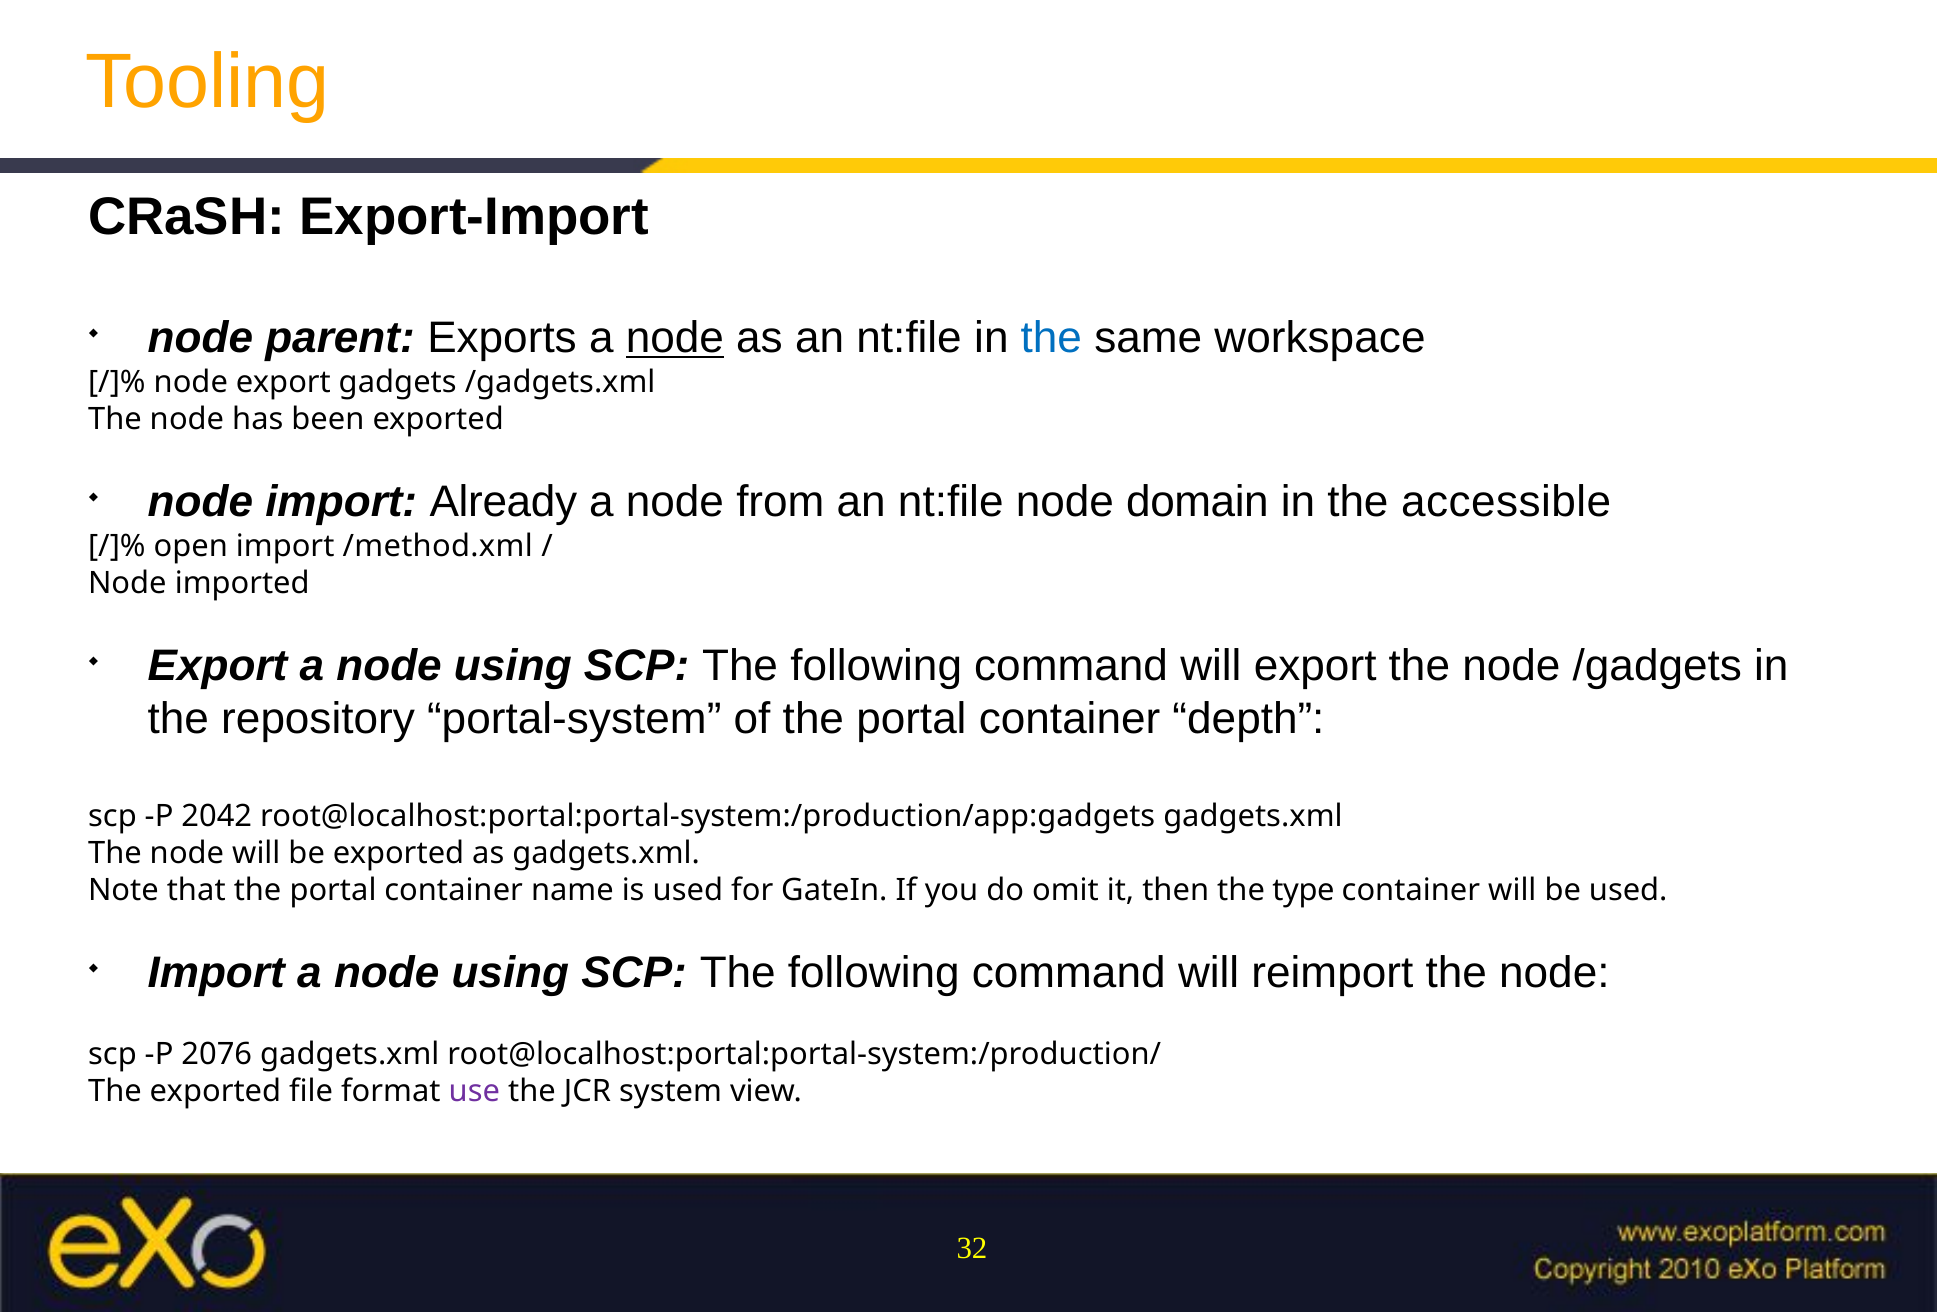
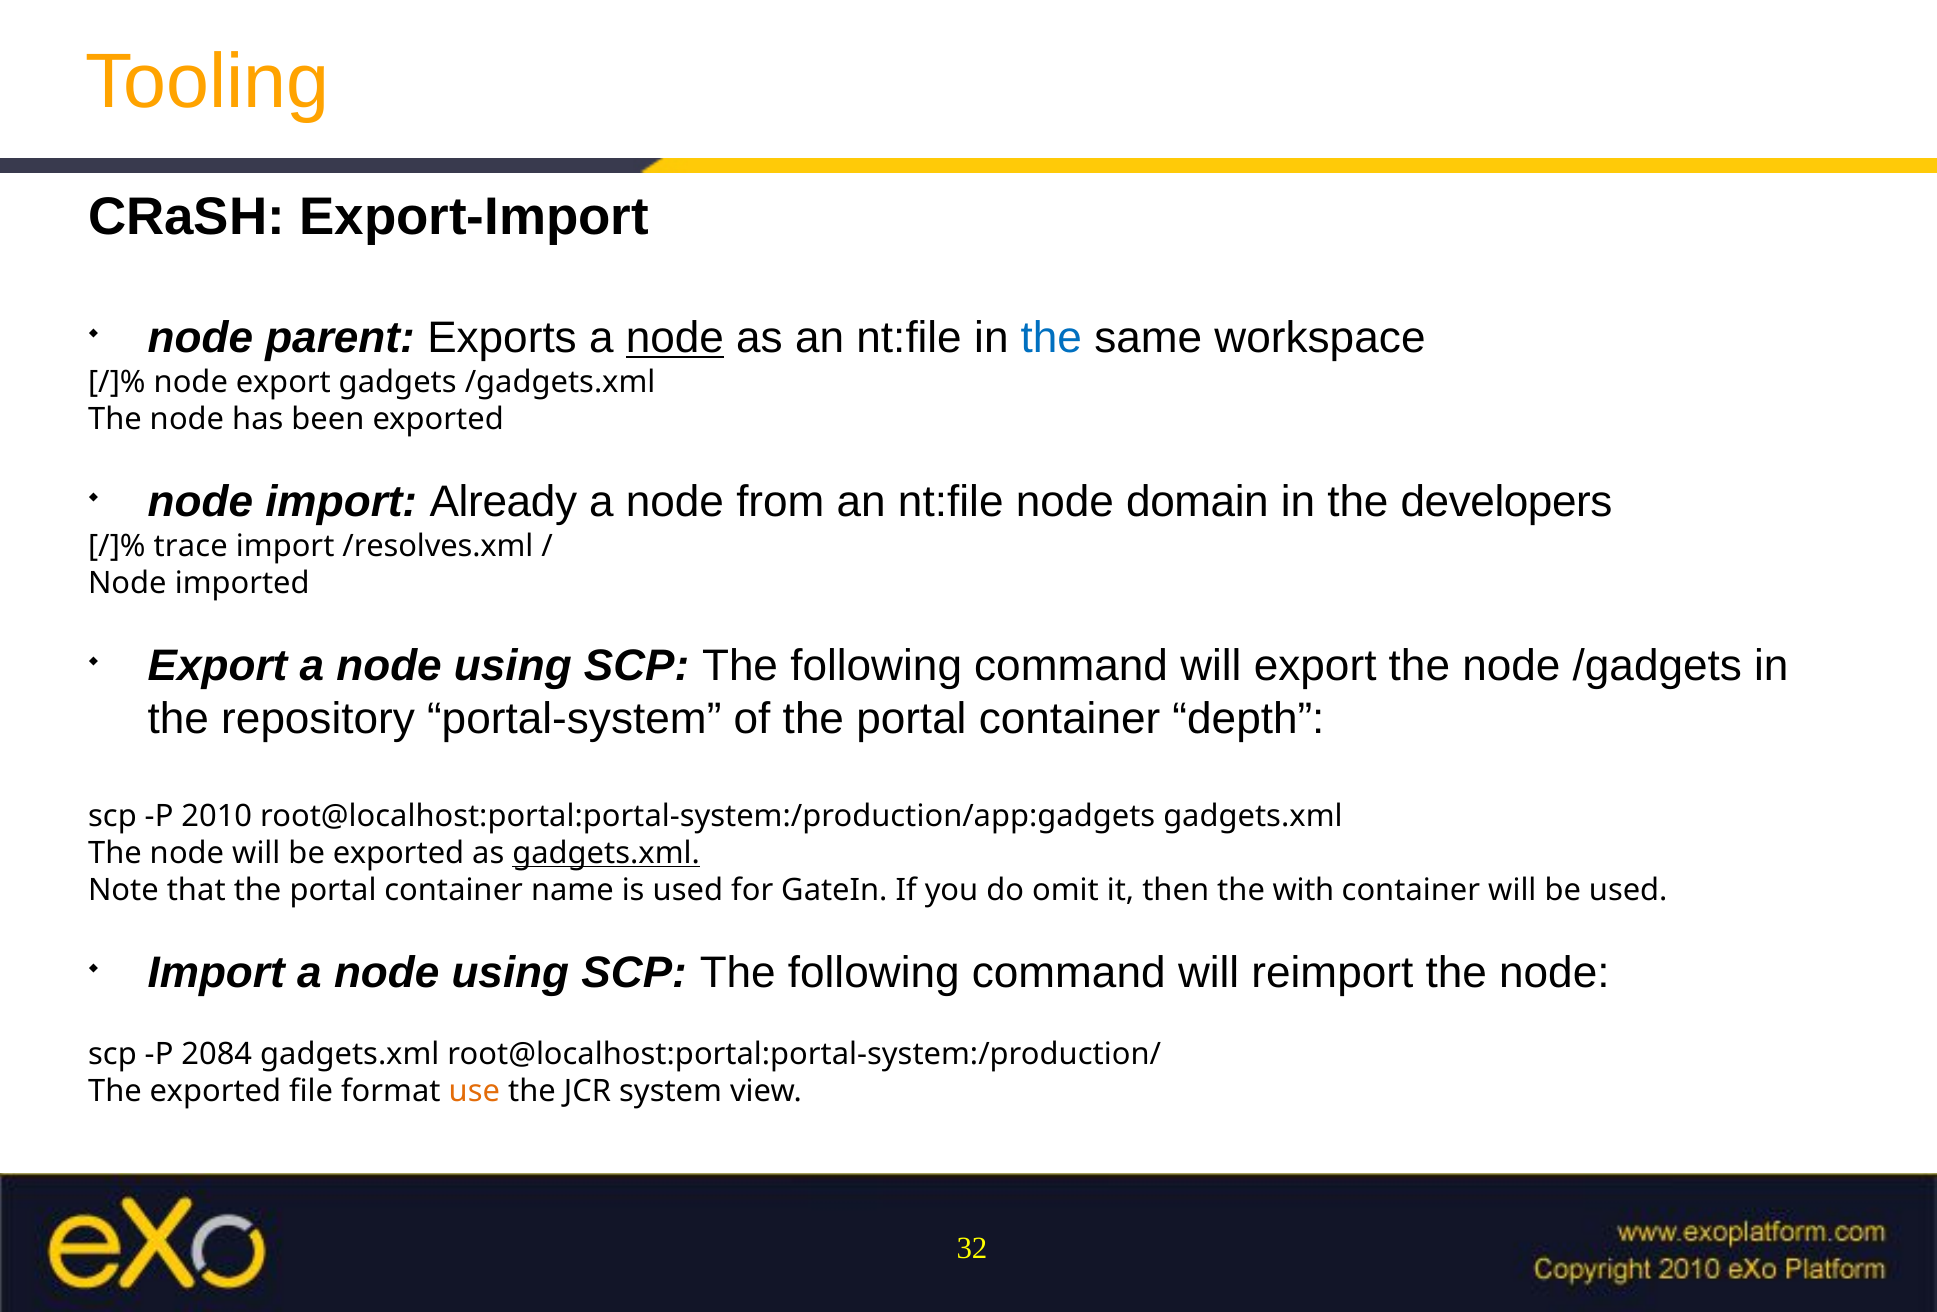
accessible: accessible -> developers
open: open -> trace
/method.xml: /method.xml -> /resolves.xml
2042: 2042 -> 2010
gadgets.xml at (606, 853) underline: none -> present
type: type -> with
2076: 2076 -> 2084
use colour: purple -> orange
